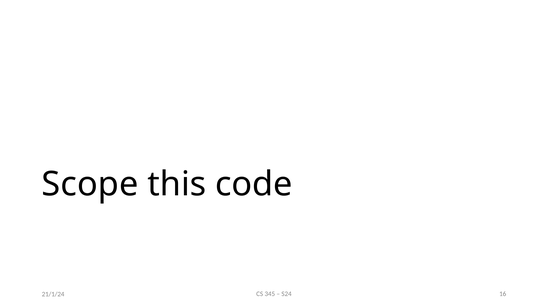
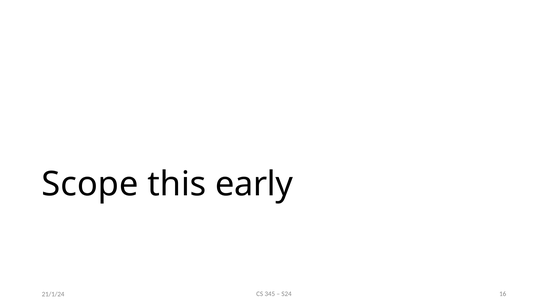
code: code -> early
